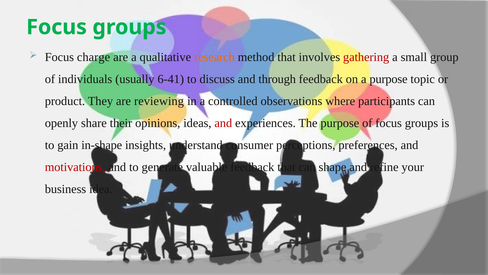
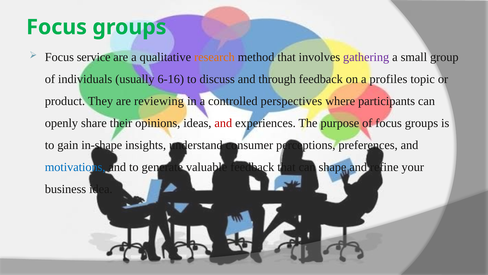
charge: charge -> service
gathering colour: red -> purple
6-41: 6-41 -> 6-16
a purpose: purpose -> profiles
observations: observations -> perspectives
motivations colour: red -> blue
